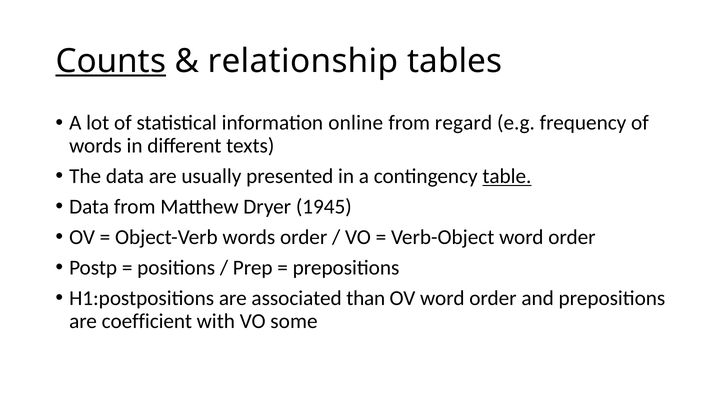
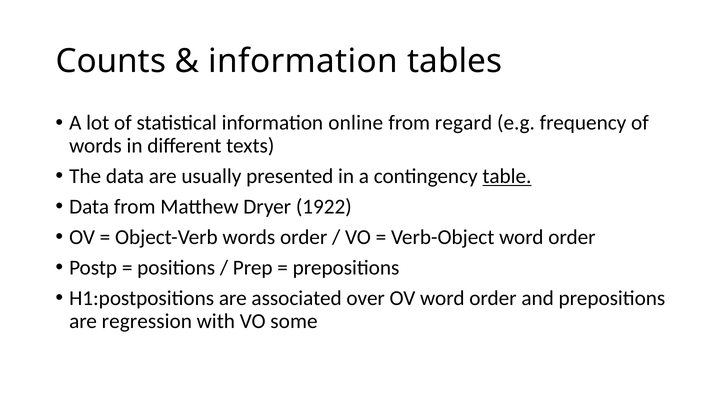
Counts underline: present -> none
relationship at (303, 61): relationship -> information
1945: 1945 -> 1922
than: than -> over
coefficient: coefficient -> regression
